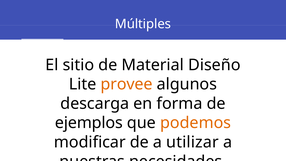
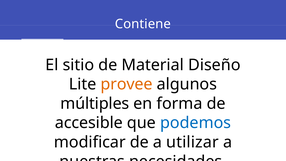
Múltiples: Múltiples -> Contiene
descarga: descarga -> múltiples
ejemplos: ejemplos -> accesible
podemos colour: orange -> blue
